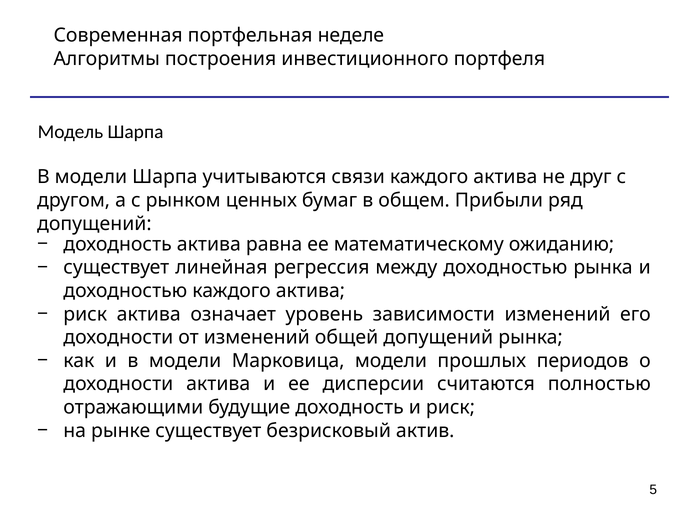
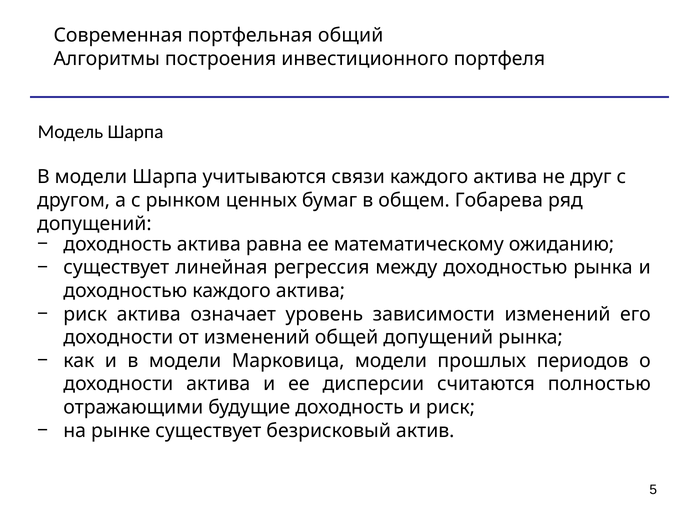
неделе: неделе -> общий
Прибыли: Прибыли -> Гобарева
